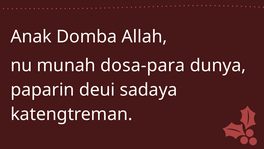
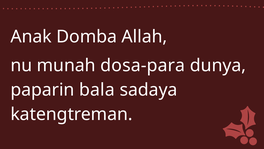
deui: deui -> bala
